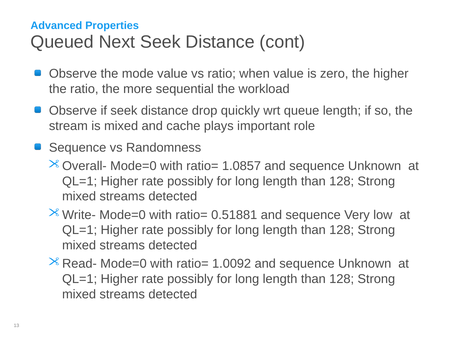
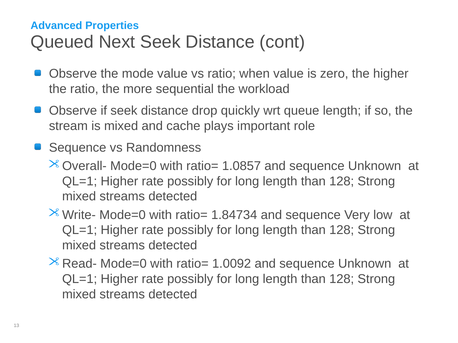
0.51881: 0.51881 -> 1.84734
